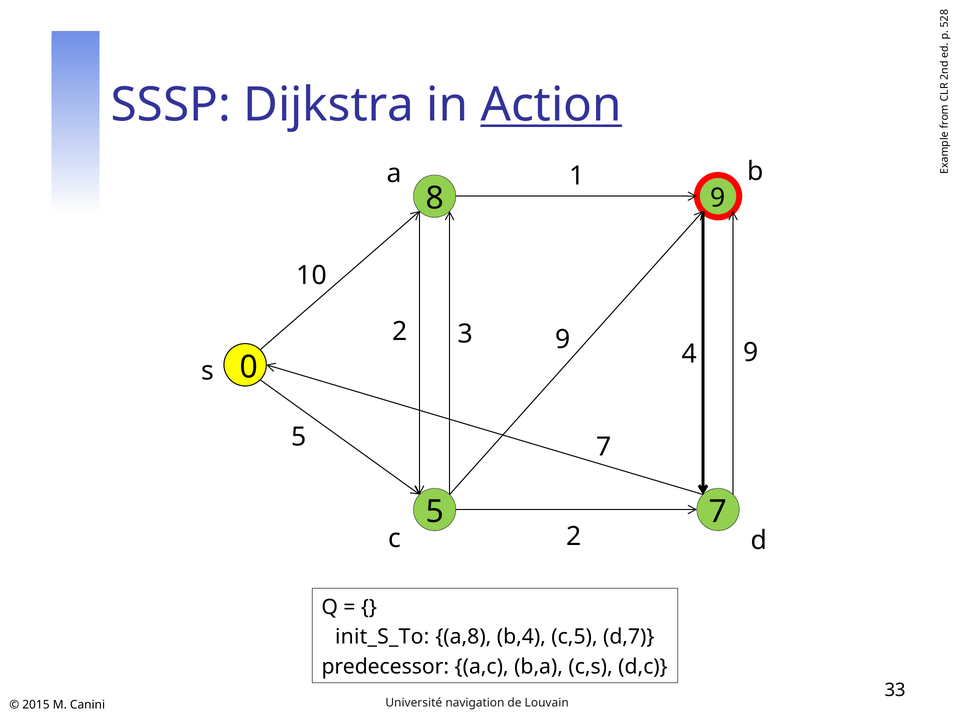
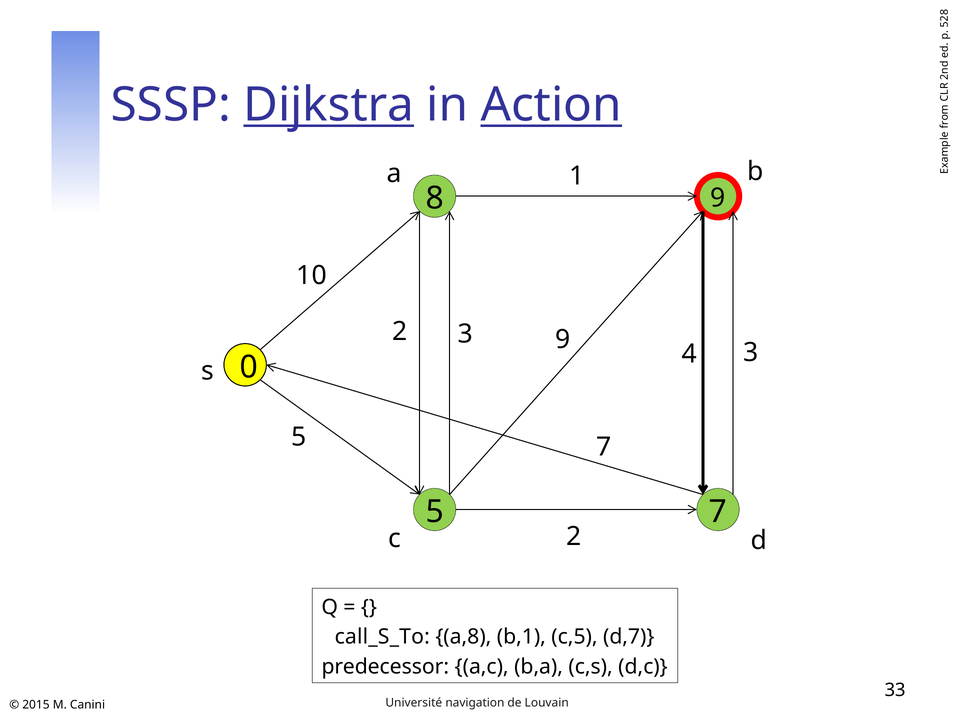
Dijkstra underline: none -> present
4 9: 9 -> 3
init_S_To: init_S_To -> call_S_To
b,4: b,4 -> b,1
